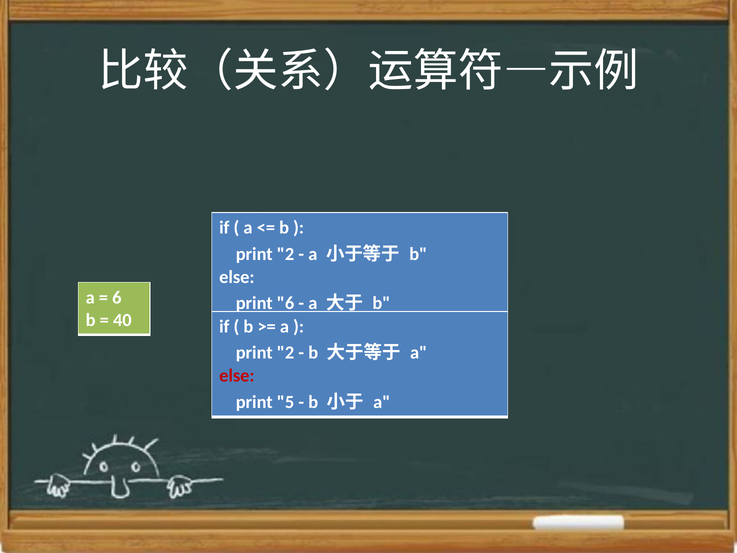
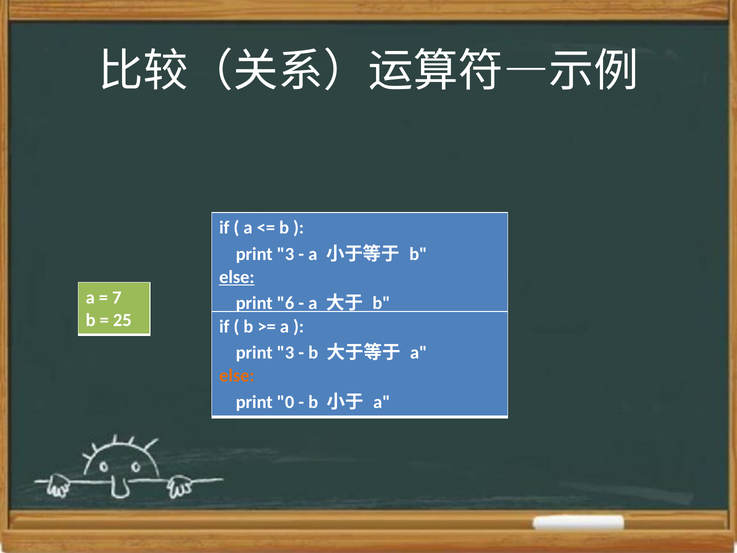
2 at (286, 254): 2 -> 3
else at (237, 277) underline: none -> present
6 at (117, 297): 6 -> 7
40: 40 -> 25
2 at (286, 353): 2 -> 3
else at (237, 376) colour: red -> orange
5: 5 -> 0
